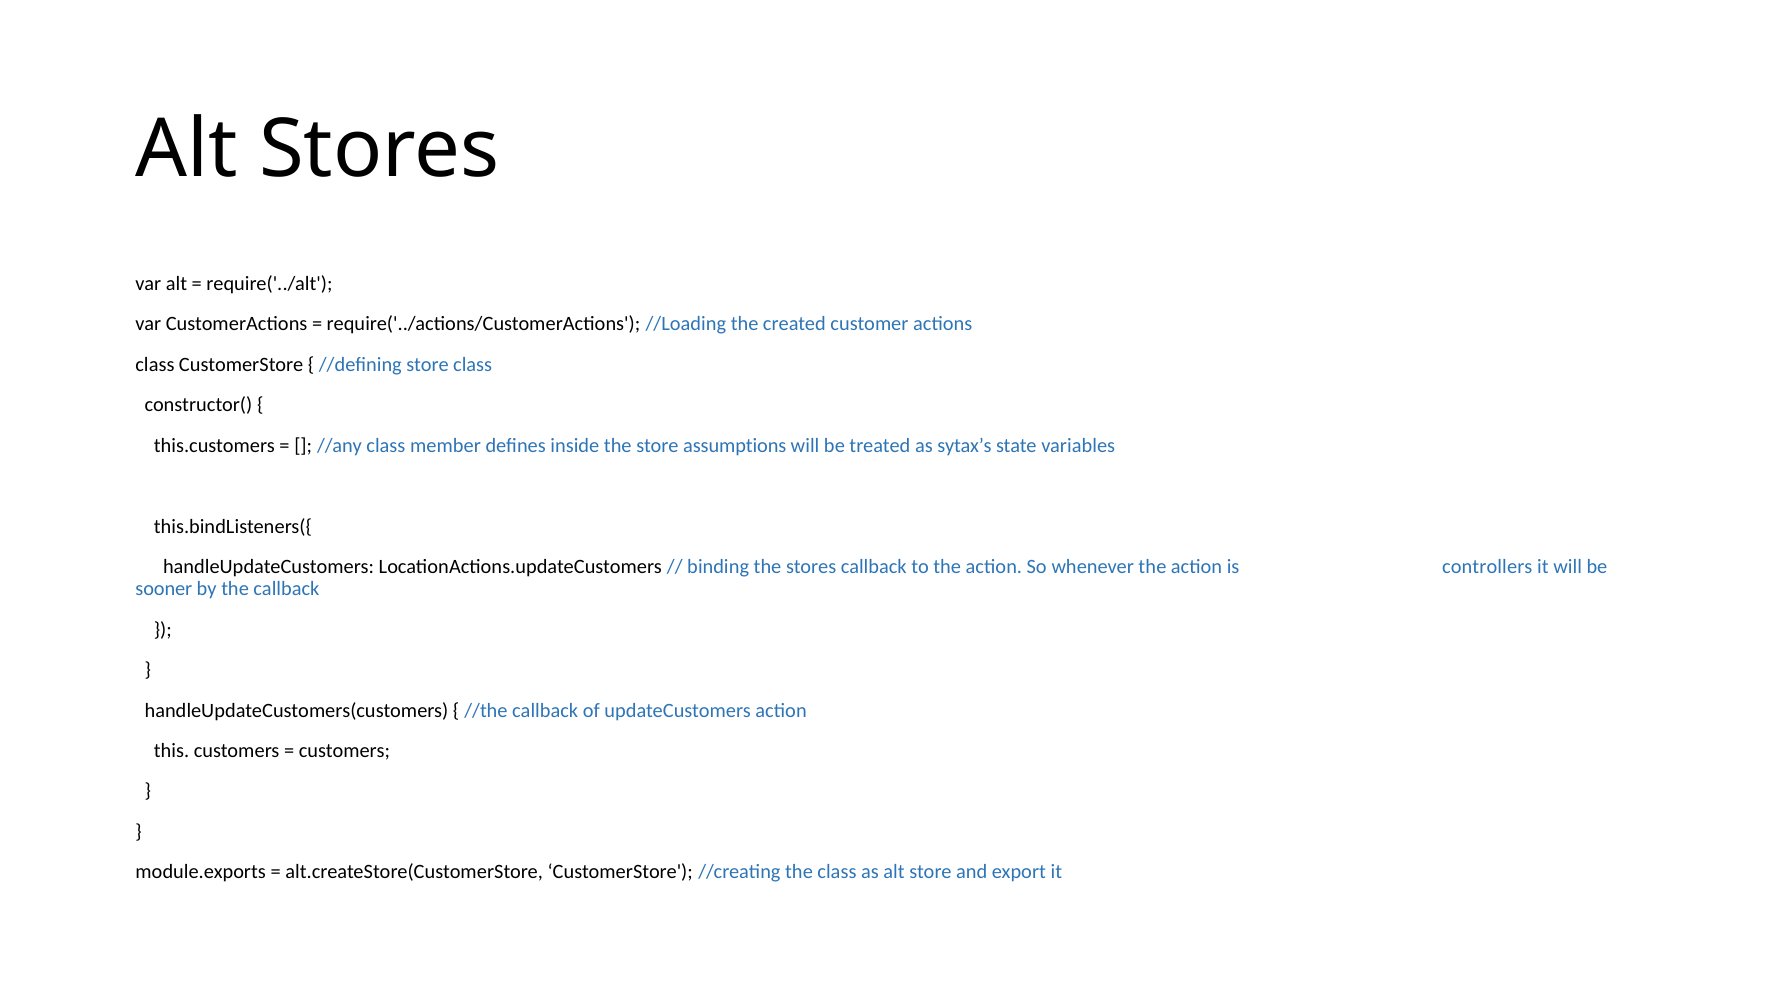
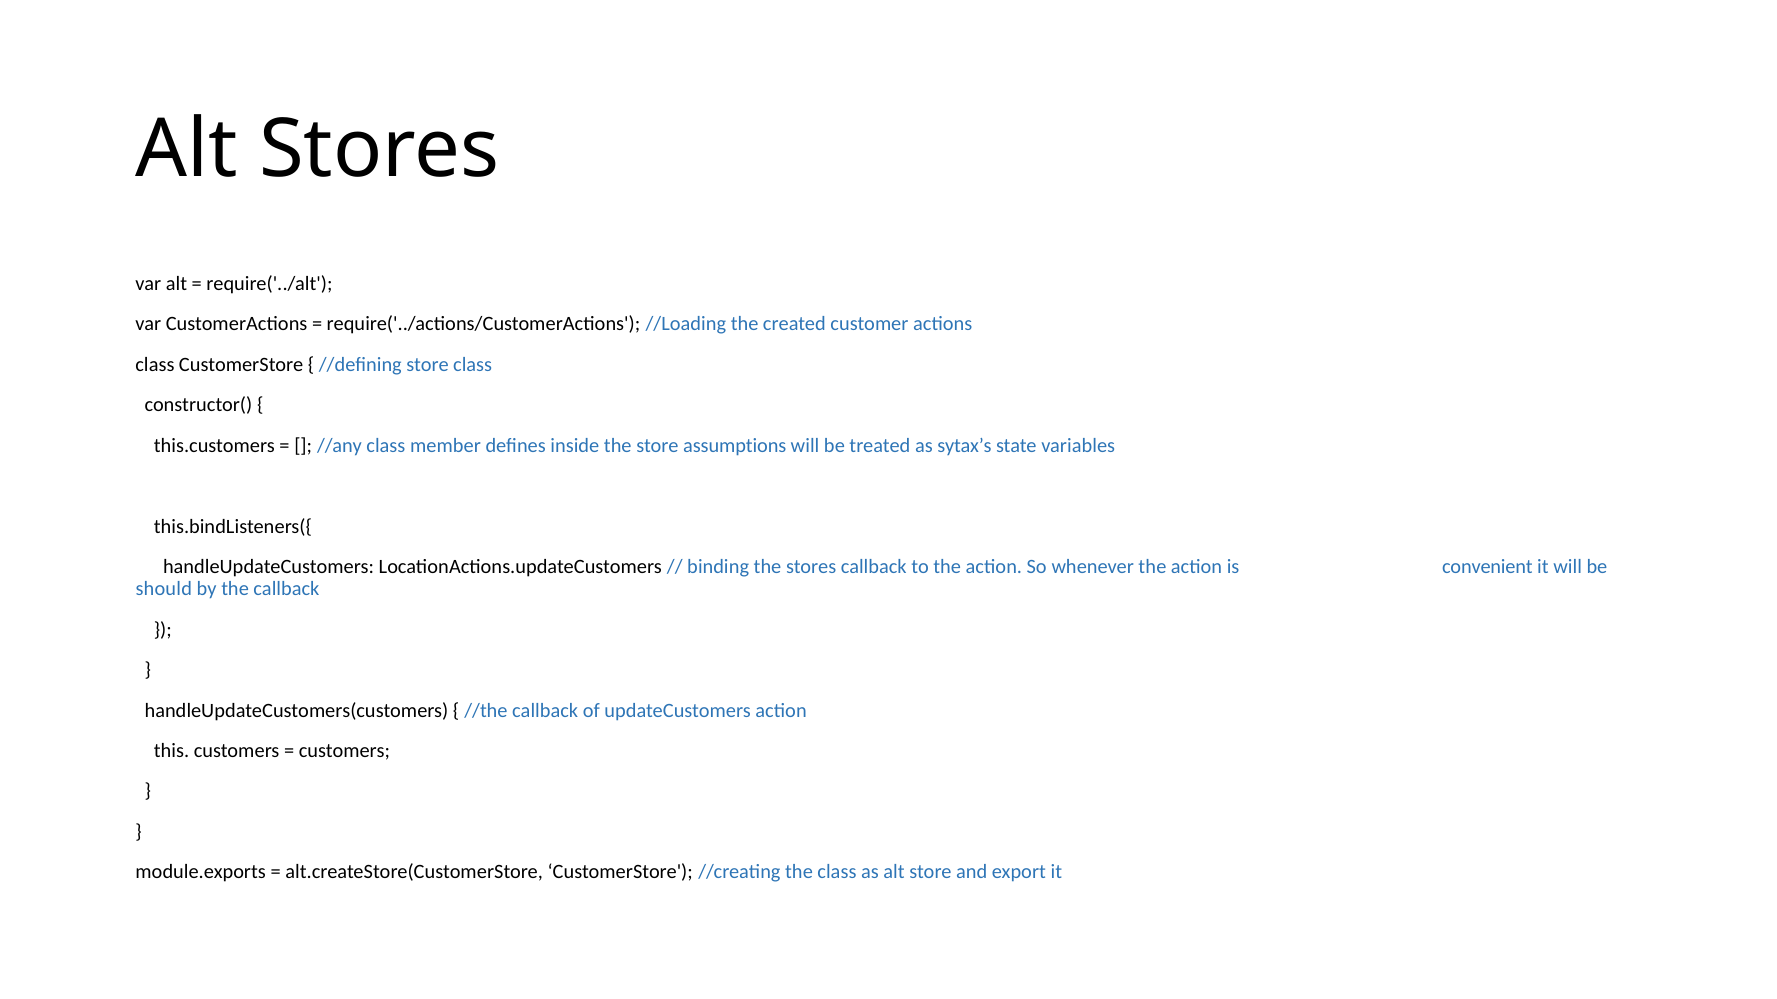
controllers: controllers -> convenient
sooner: sooner -> should
